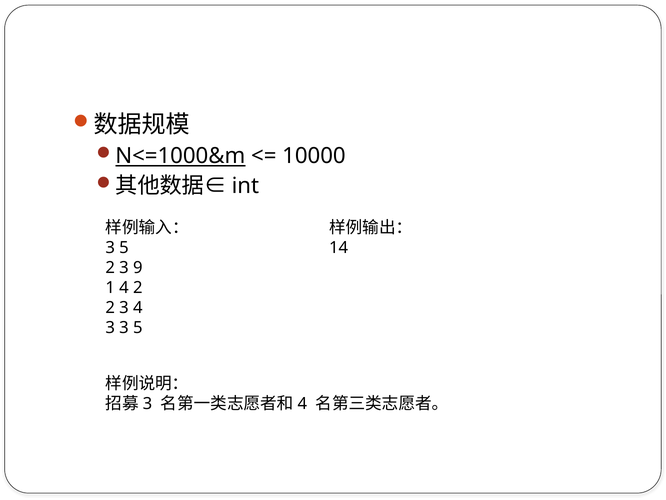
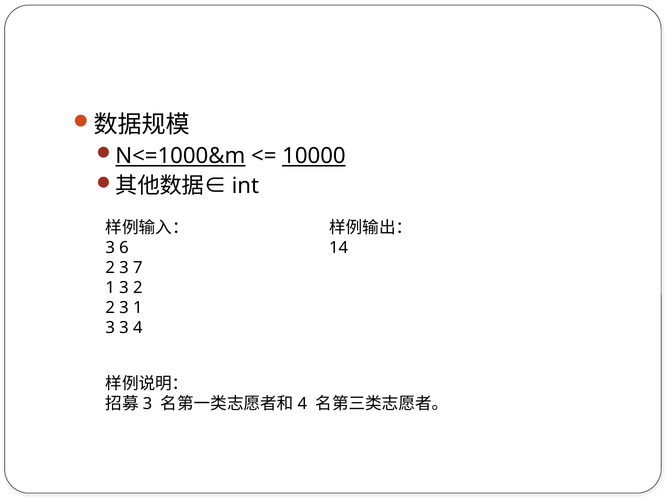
10000 underline: none -> present
5 at (124, 248): 5 -> 6
9: 9 -> 7
4 at (124, 288): 4 -> 3
3 4: 4 -> 1
3 3 5: 5 -> 4
